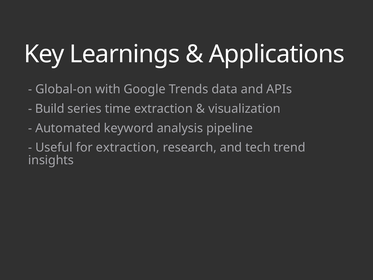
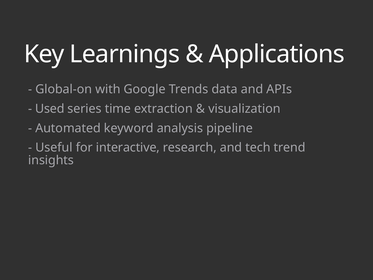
Build: Build -> Used
for extraction: extraction -> interactive
